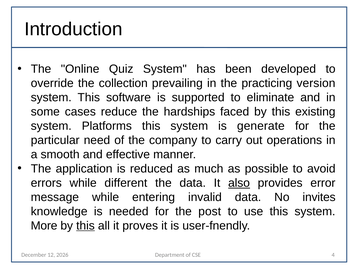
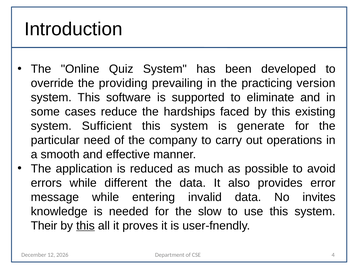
collection: collection -> providing
Platforms: Platforms -> Sufficient
also underline: present -> none
post: post -> slow
More: More -> Their
